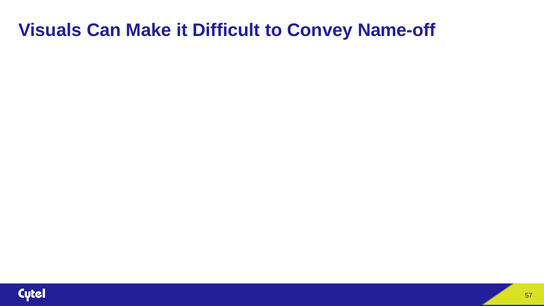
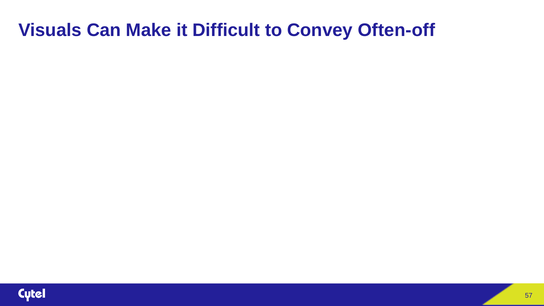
Name-off: Name-off -> Often-off
